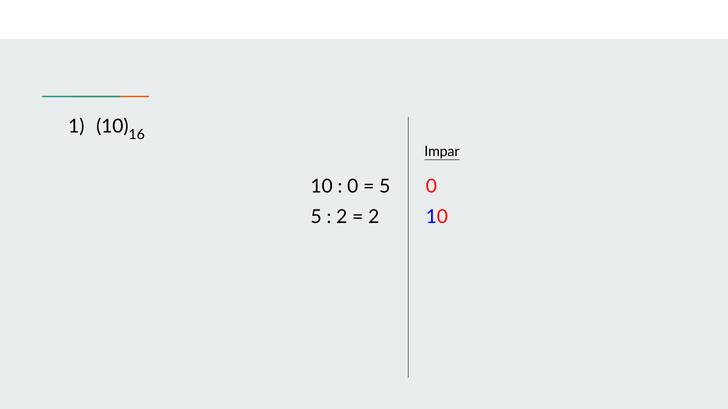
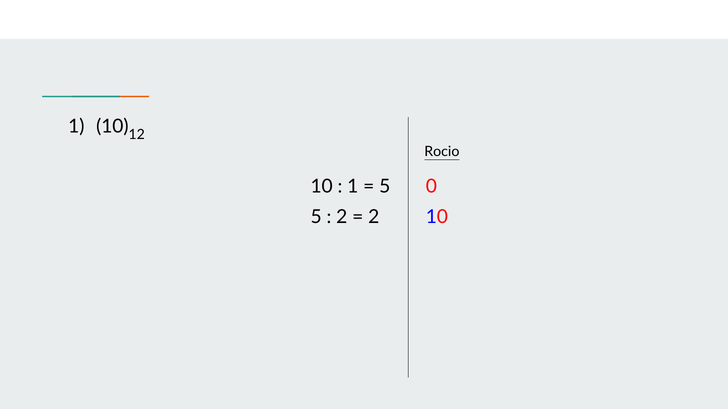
16: 16 -> 12
Impar: Impar -> Rocio
0 at (353, 187): 0 -> 1
